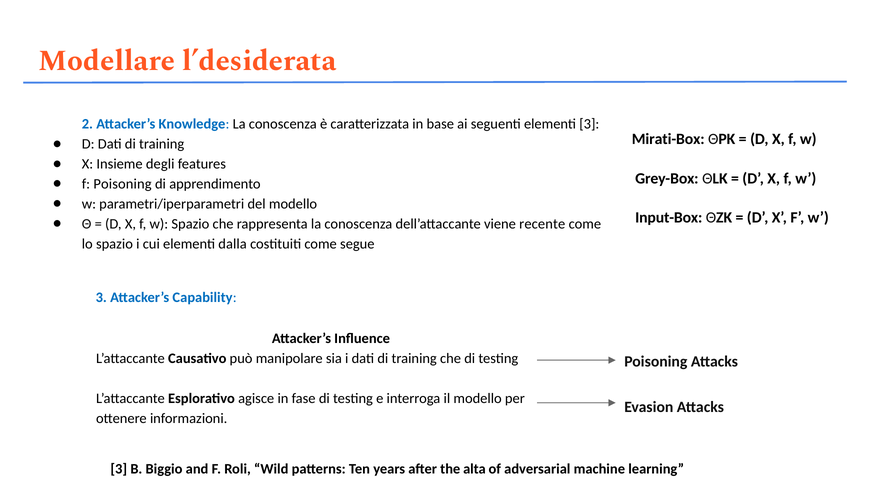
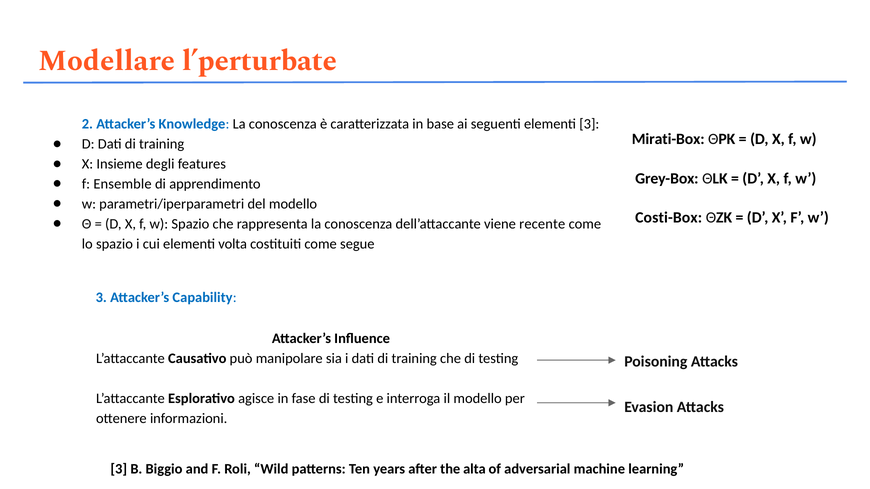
l’desiderata: l’desiderata -> l’perturbate
f Poisoning: Poisoning -> Ensemble
Input-Box: Input-Box -> Costi-Box
dalla: dalla -> volta
